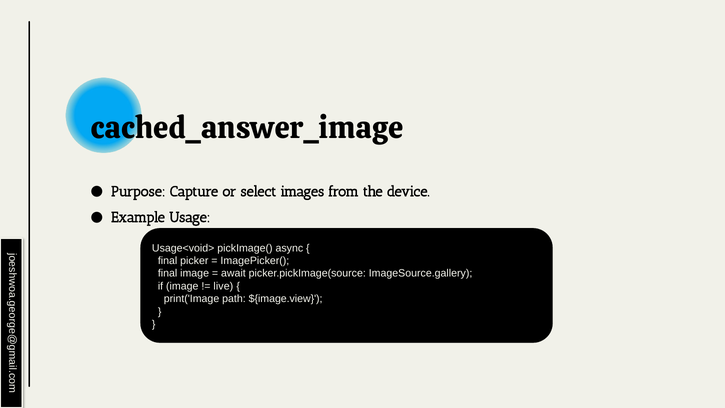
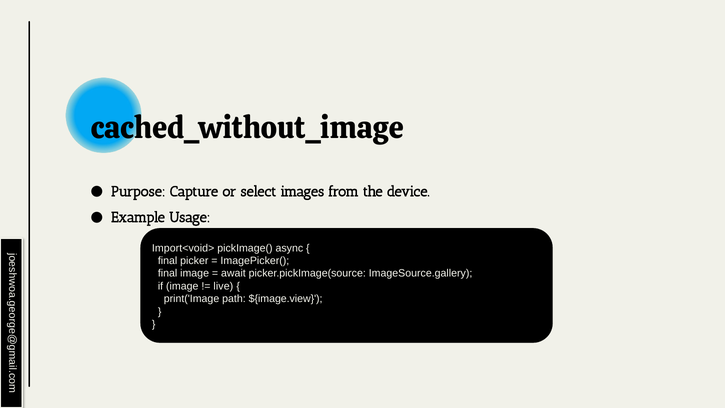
cached_answer_image: cached_answer_image -> cached_without_image
Usage<void>: Usage<void> -> Import<void>
